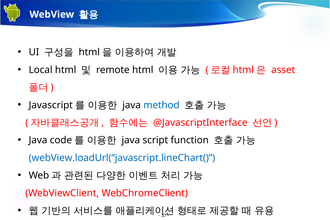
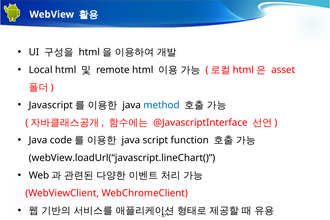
webView.loadUrl(“javascript.lineChart( colour: blue -> black
